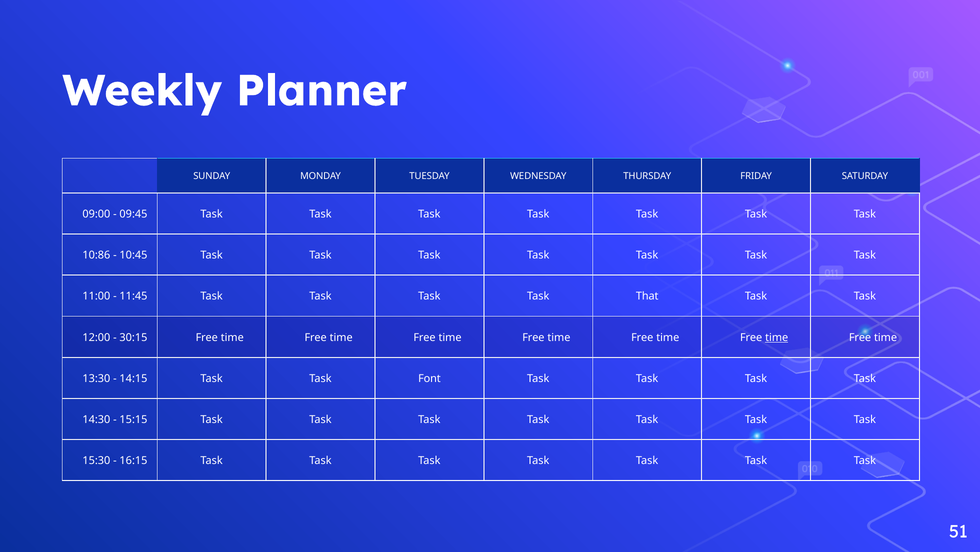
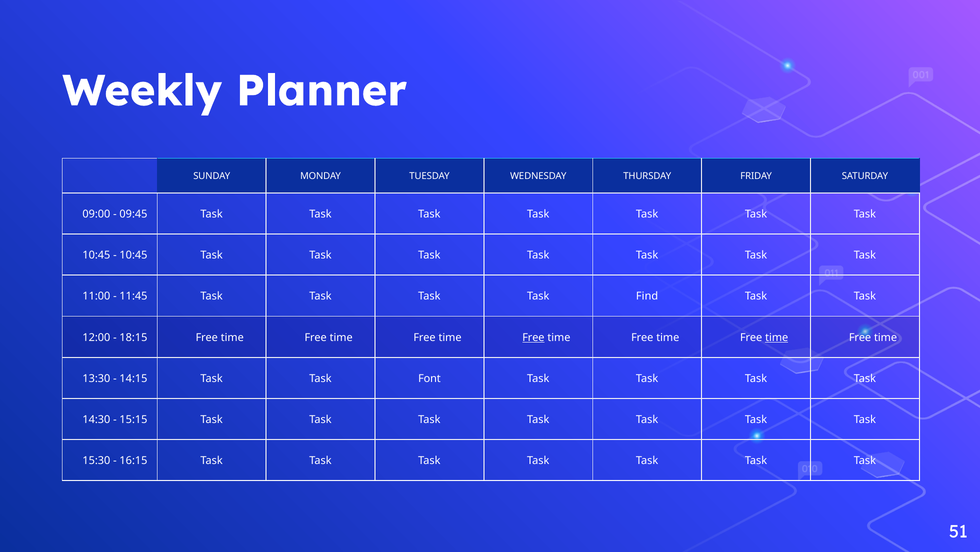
10:86 at (96, 255): 10:86 -> 10:45
That: That -> Find
30:15: 30:15 -> 18:15
Free at (533, 337) underline: none -> present
